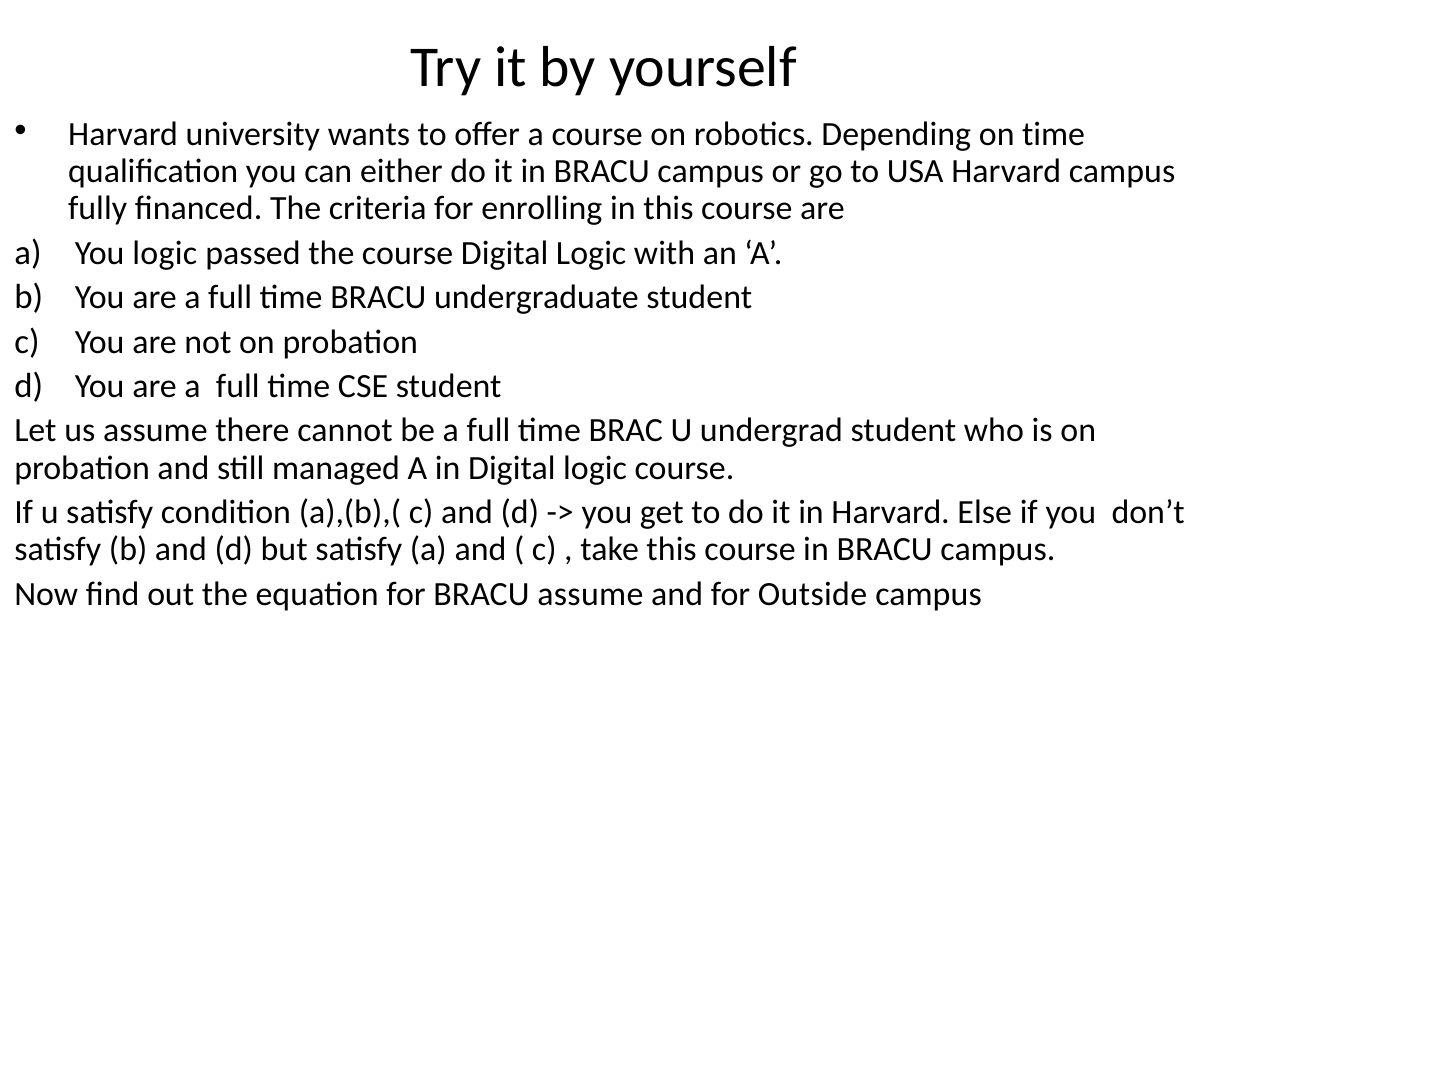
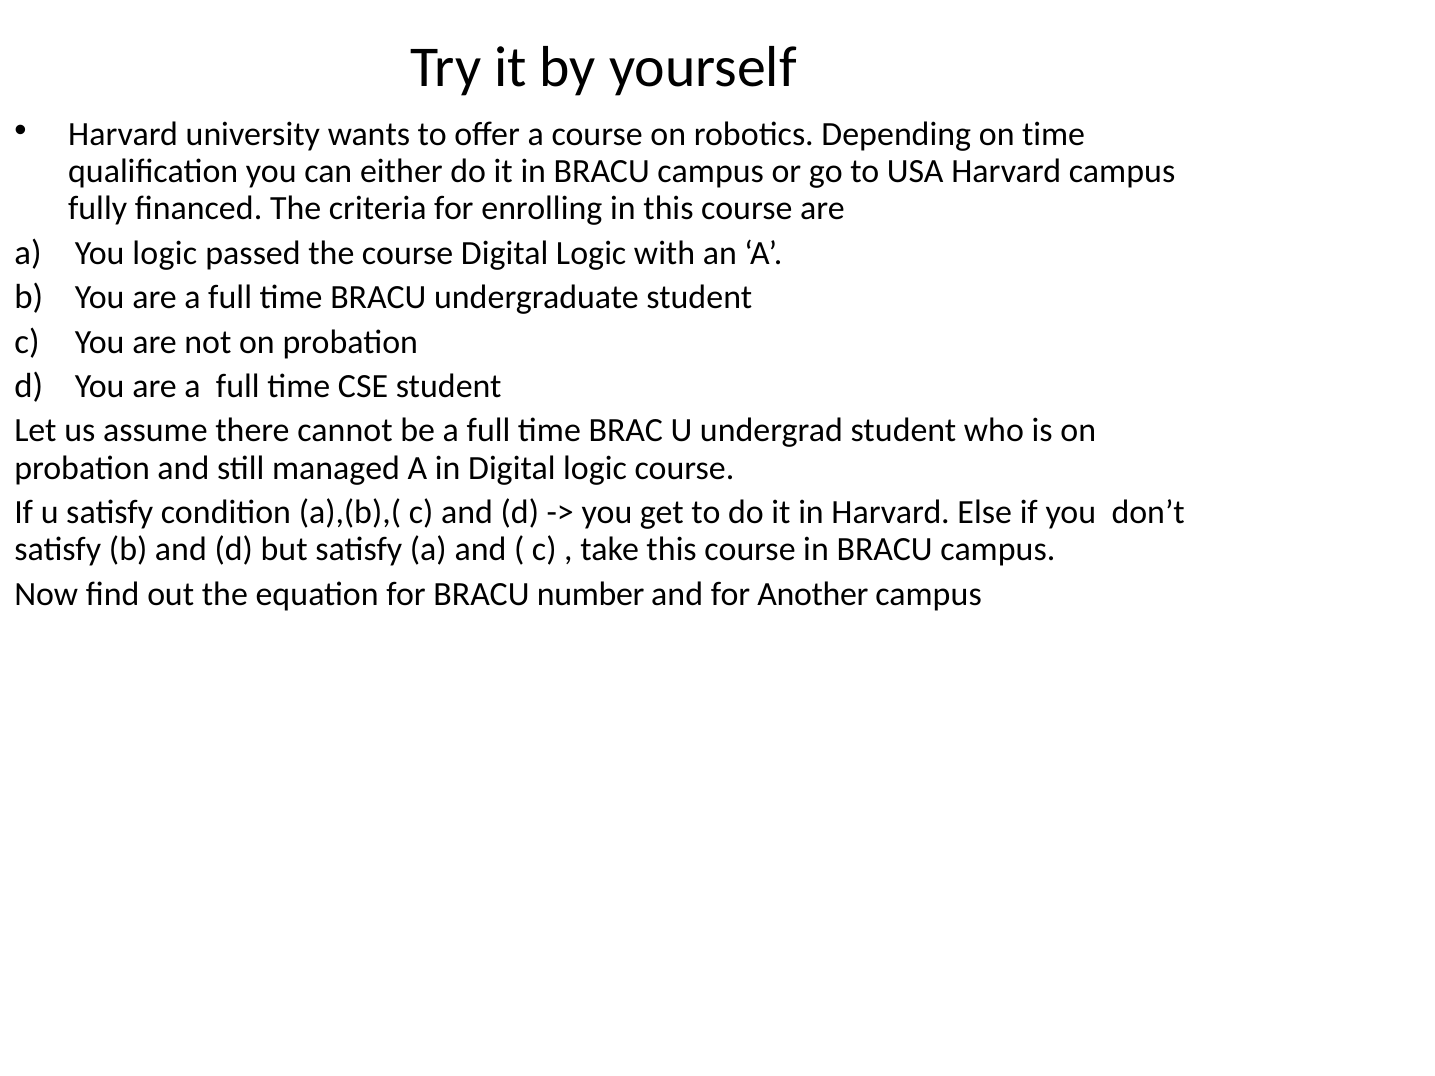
BRACU assume: assume -> number
Outside: Outside -> Another
